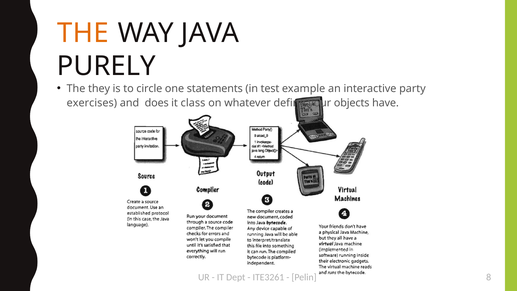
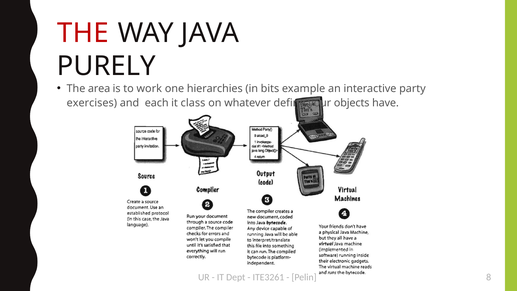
THE at (83, 33) colour: orange -> red
they: they -> area
circle: circle -> work
statements: statements -> hierarchies
test: test -> bits
does: does -> each
